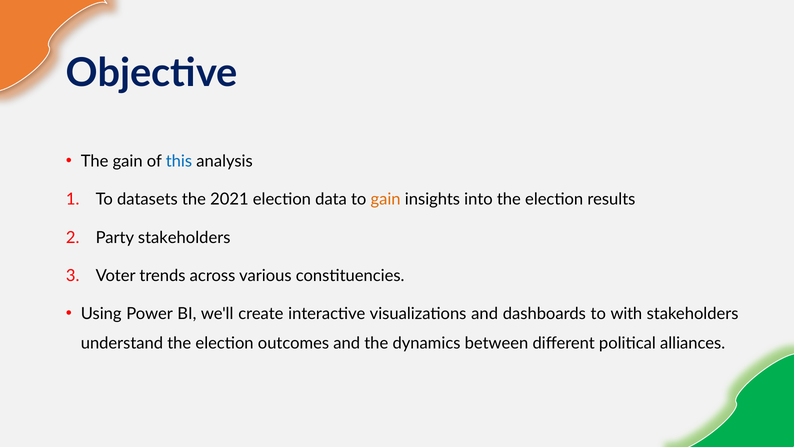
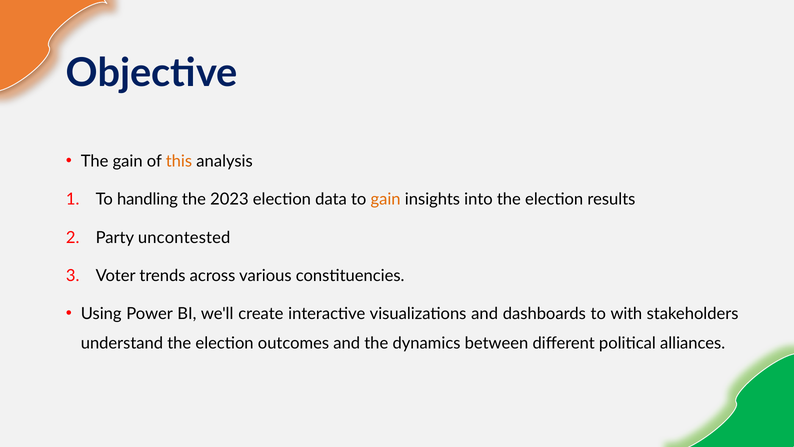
this colour: blue -> orange
datasets: datasets -> handling
2021: 2021 -> 2023
Party stakeholders: stakeholders -> uncontested
